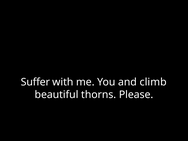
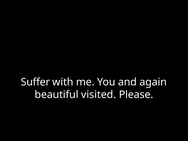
climb: climb -> again
thorns: thorns -> visited
